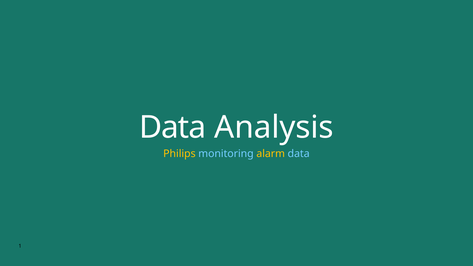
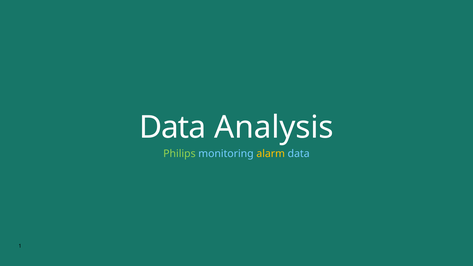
Philips colour: yellow -> light green
